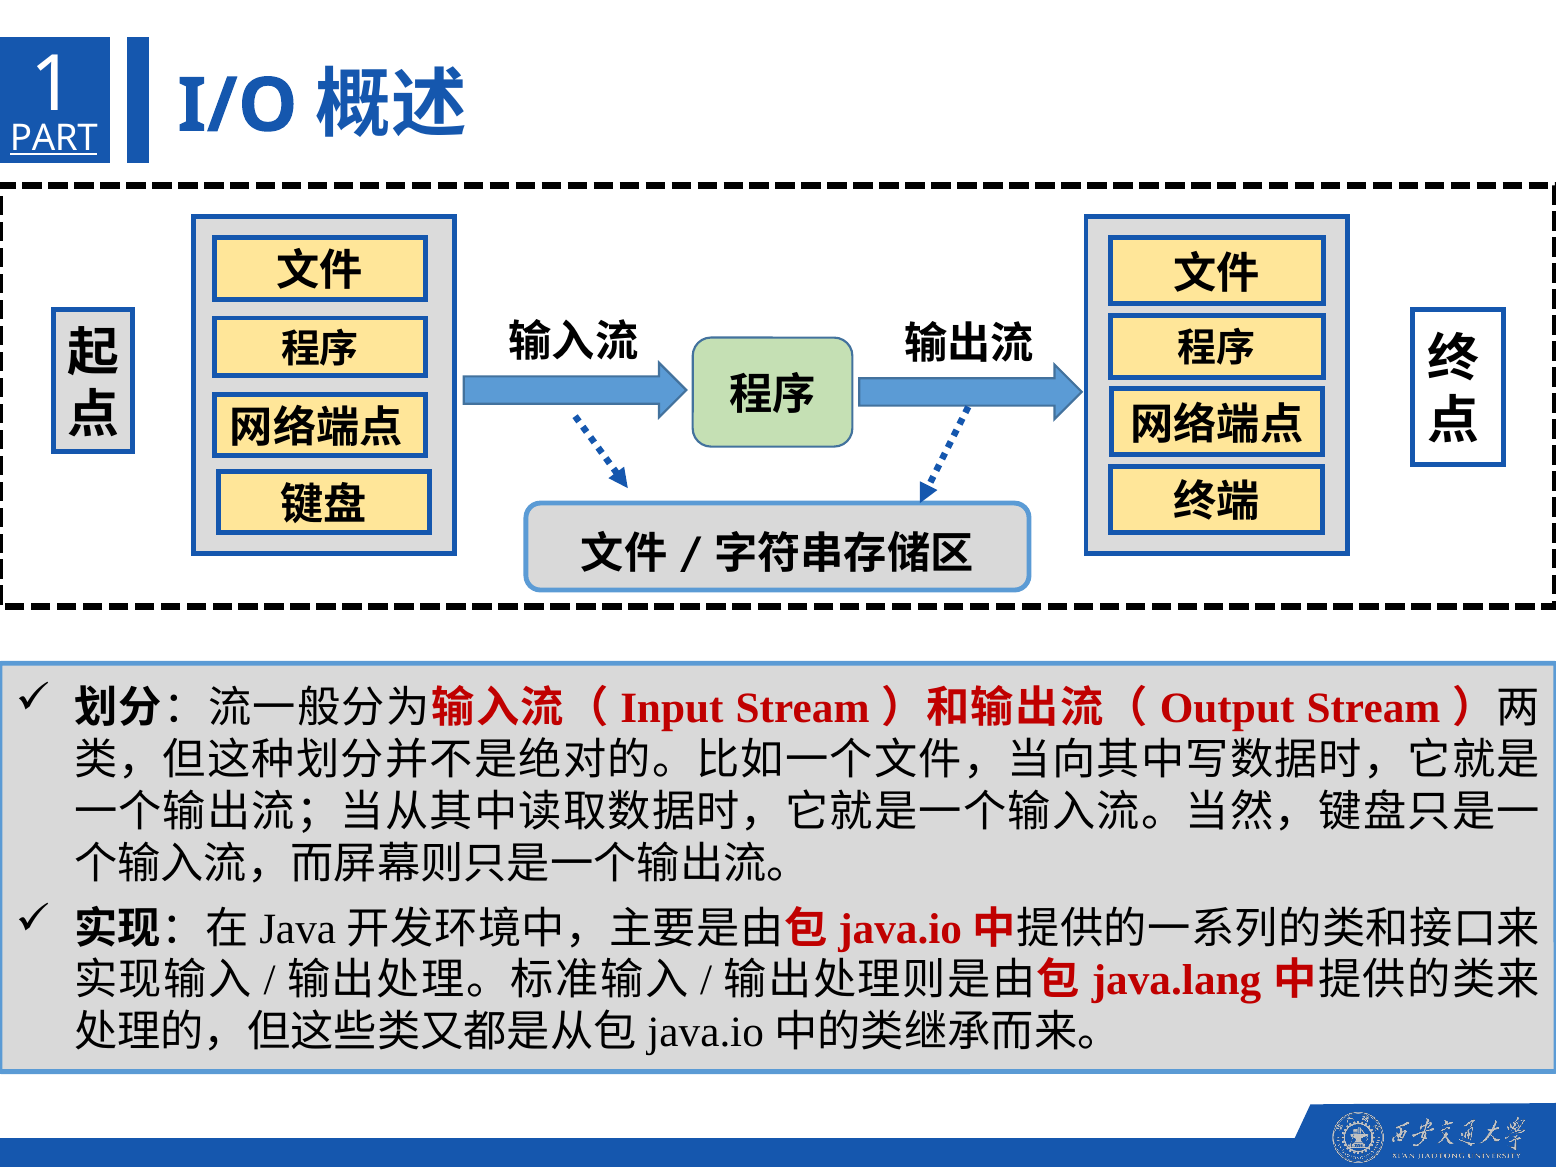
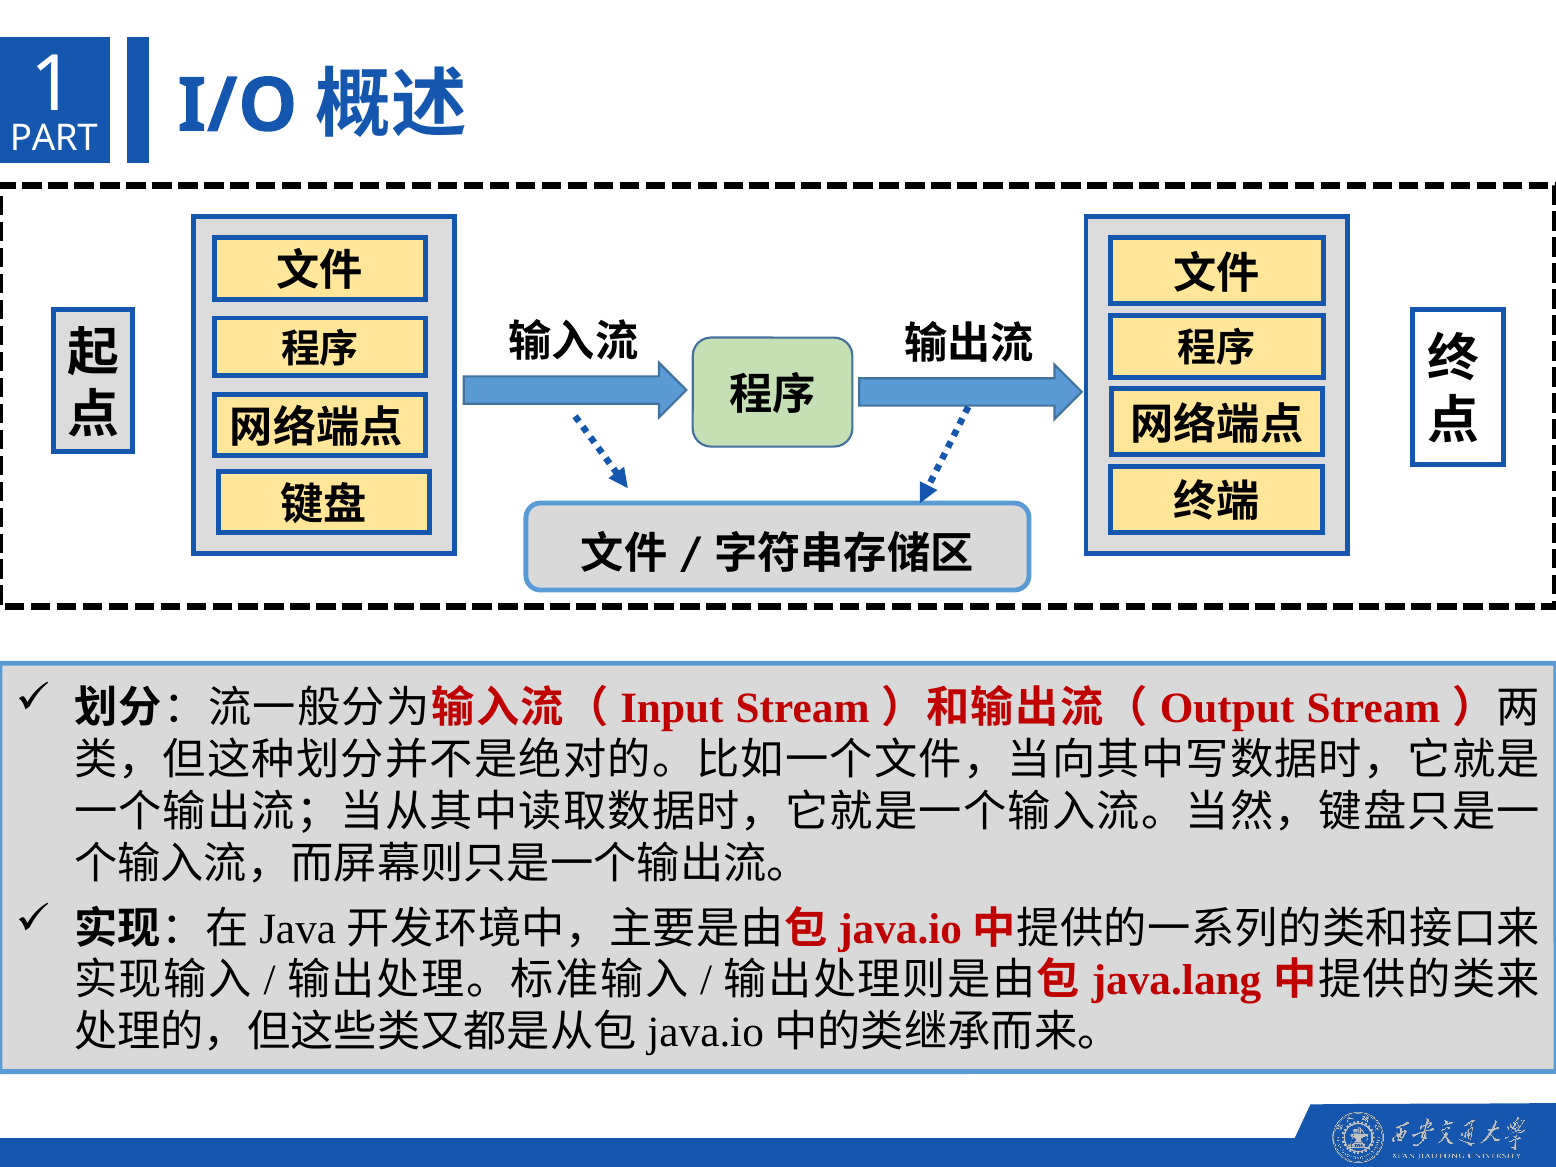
PART underline: present -> none
